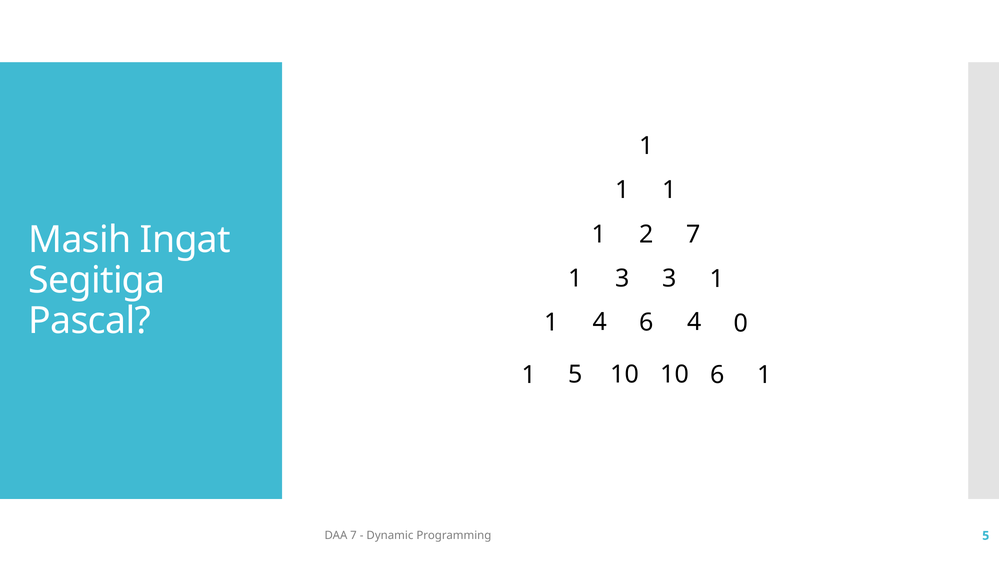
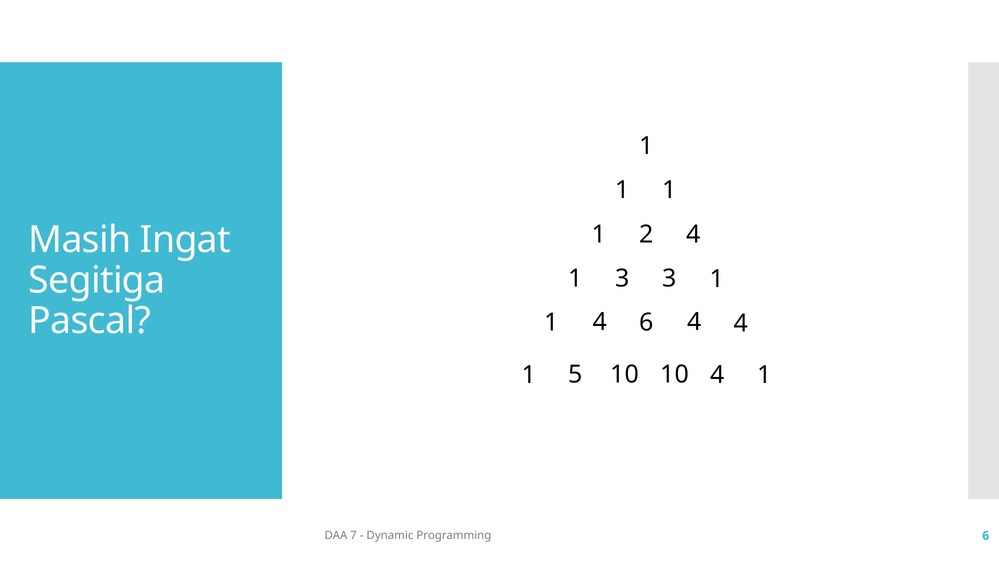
7 at (693, 234): 7 -> 4
0 at (741, 323): 0 -> 4
5 6: 6 -> 4
Programming 5: 5 -> 6
